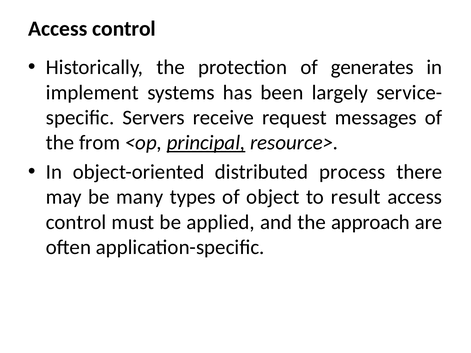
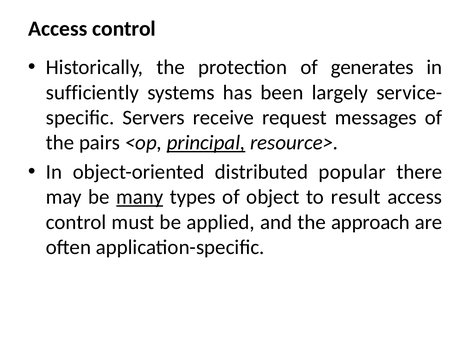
implement: implement -> sufficiently
from: from -> pairs
process: process -> popular
many underline: none -> present
